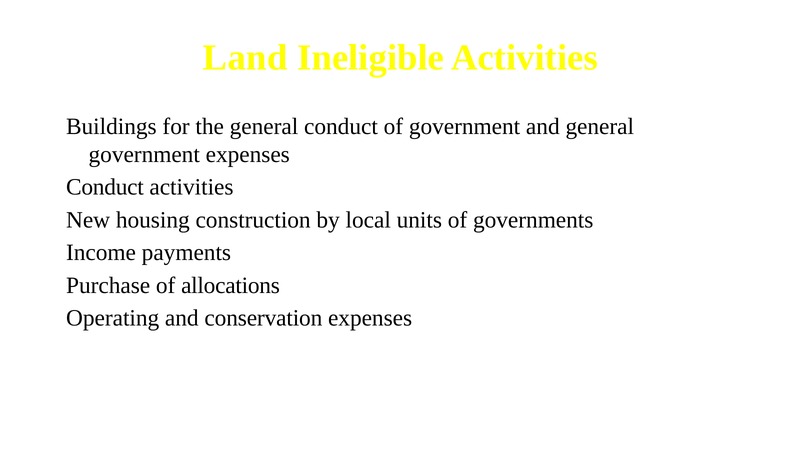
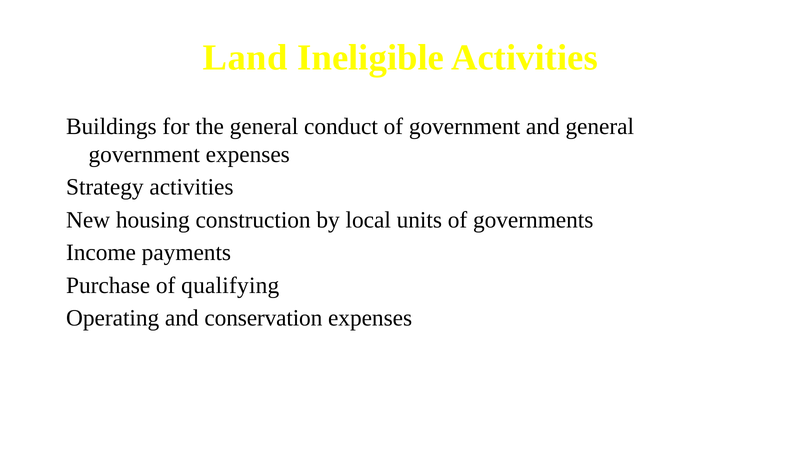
Conduct at (105, 187): Conduct -> Strategy
allocations: allocations -> qualifying
